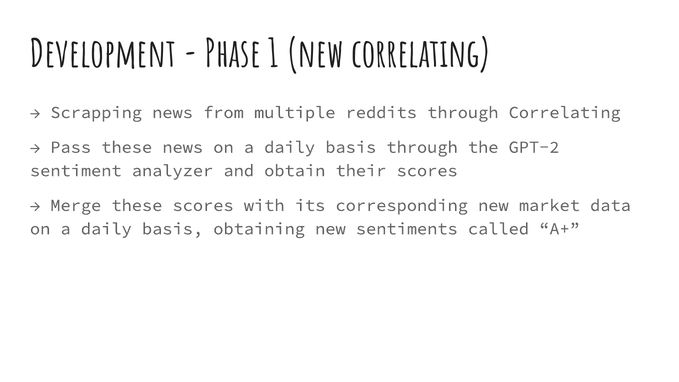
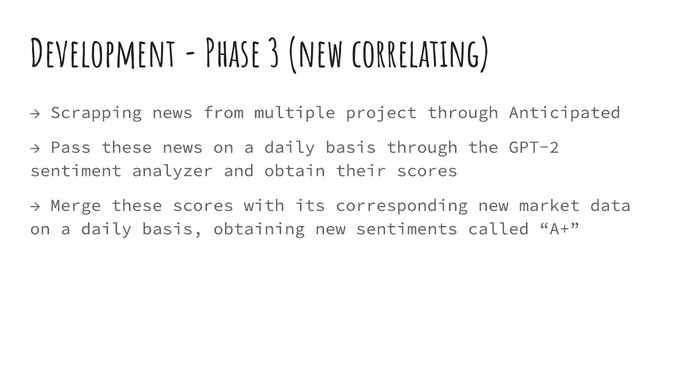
1: 1 -> 3
reddits: reddits -> project
through Correlating: Correlating -> Anticipated
